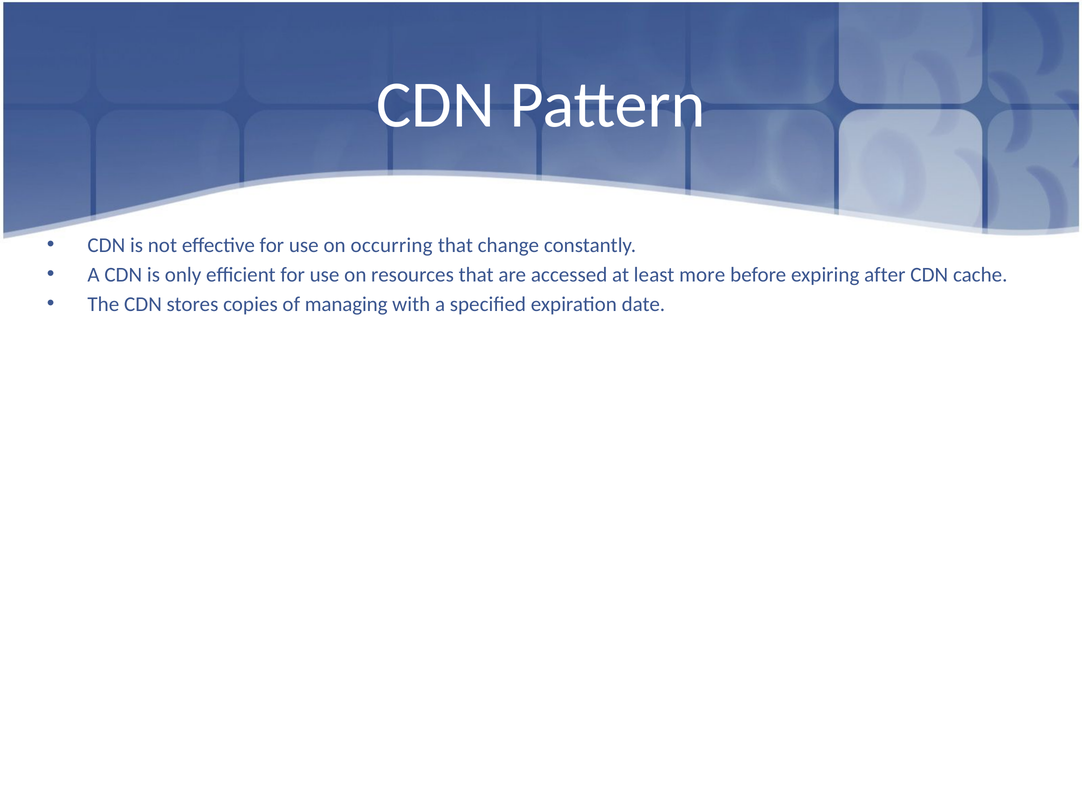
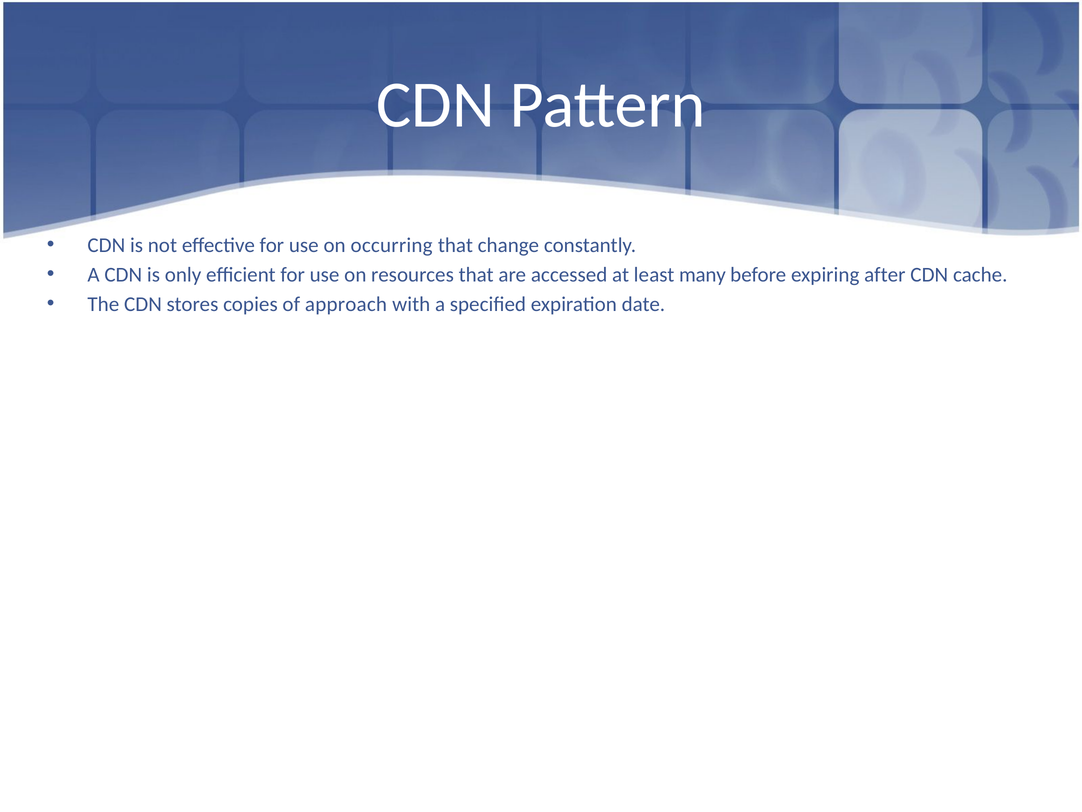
more: more -> many
managing: managing -> approach
